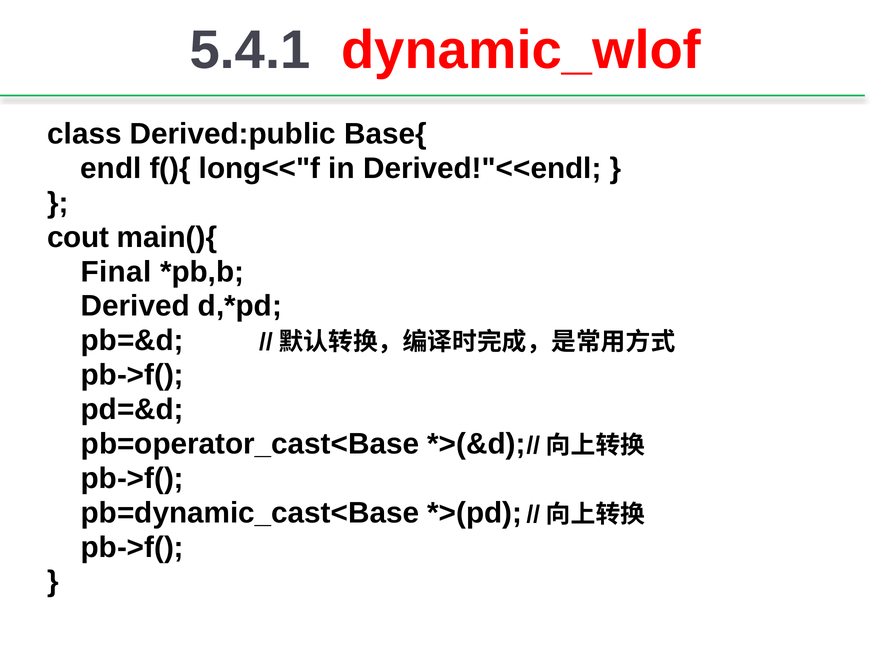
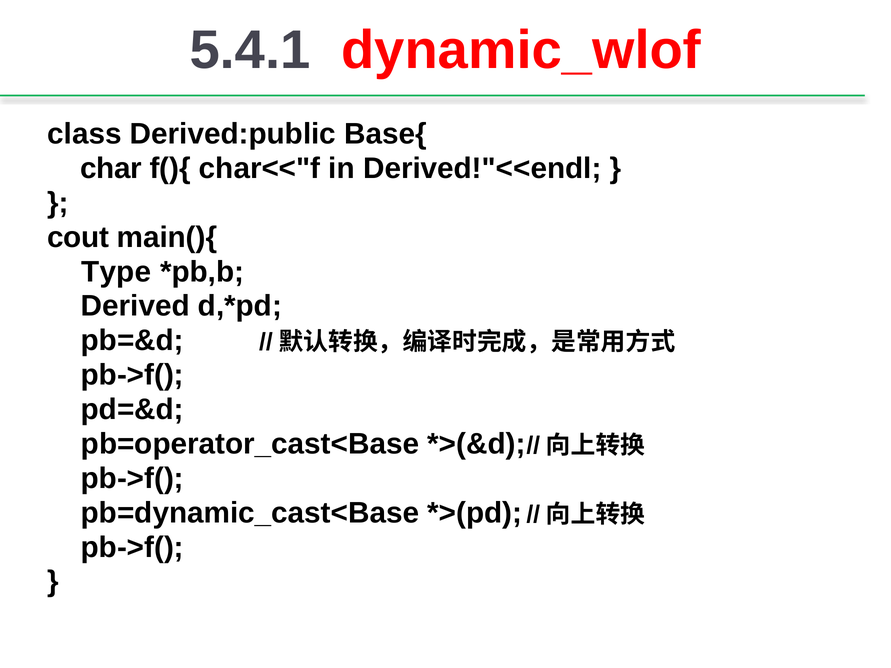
endl: endl -> char
long<<"f: long<<"f -> char<<"f
Final: Final -> Type
